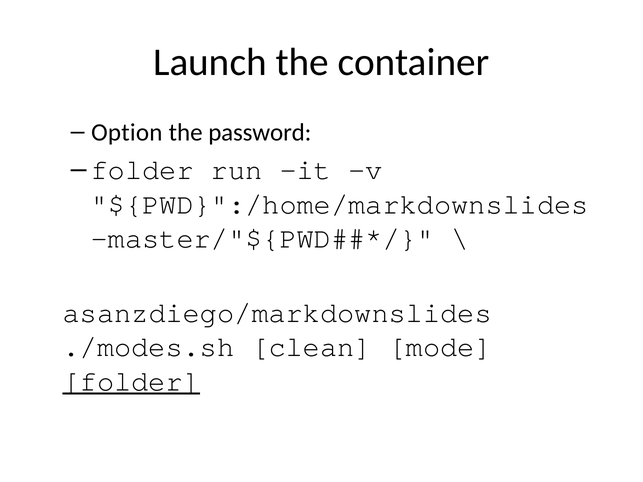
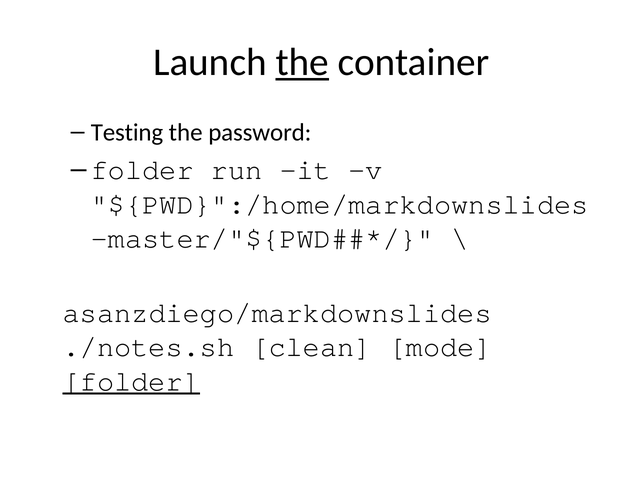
the at (302, 62) underline: none -> present
Option: Option -> Testing
./modes.sh: ./modes.sh -> ./notes.sh
